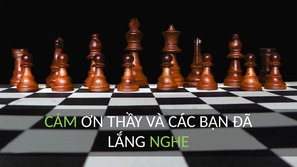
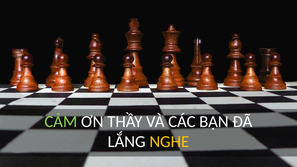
NGHE colour: light green -> yellow
